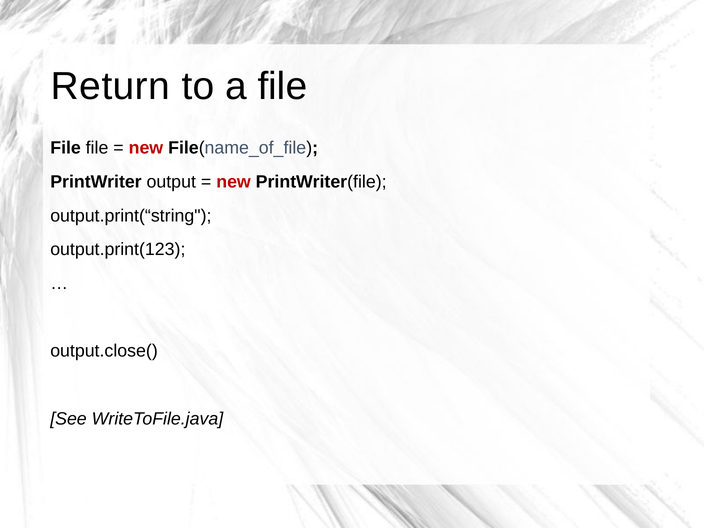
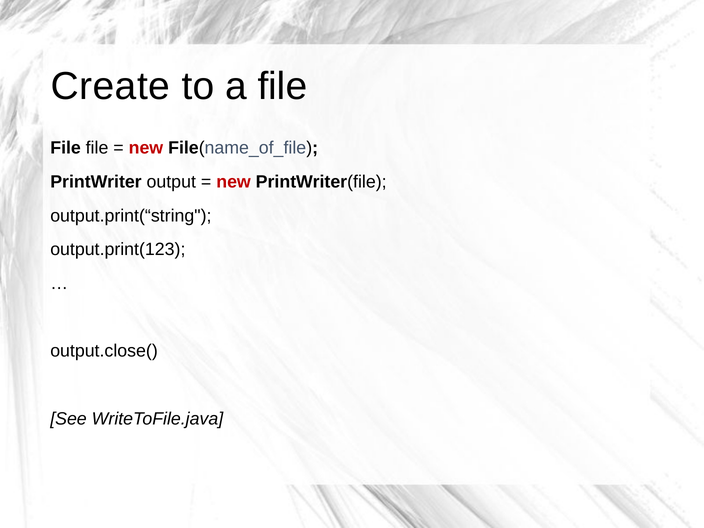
Return: Return -> Create
